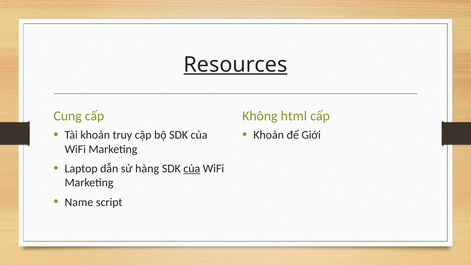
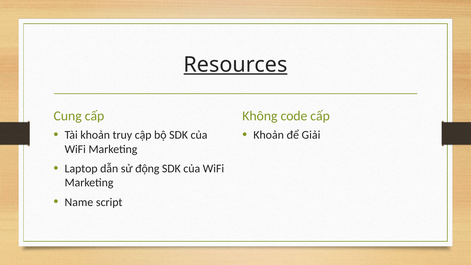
html: html -> code
Giới: Giới -> Giải
hàng: hàng -> động
của at (192, 169) underline: present -> none
